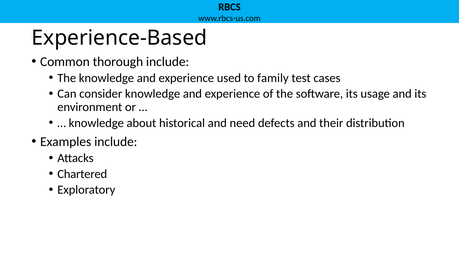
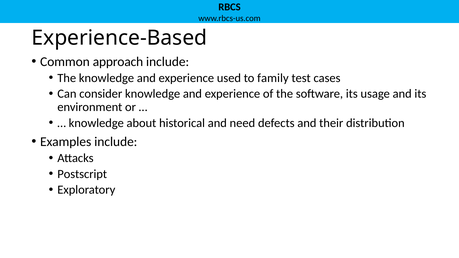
thorough: thorough -> approach
Chartered: Chartered -> Postscript
